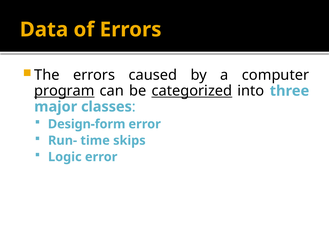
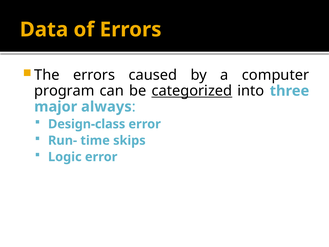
program underline: present -> none
classes: classes -> always
Design-form: Design-form -> Design-class
